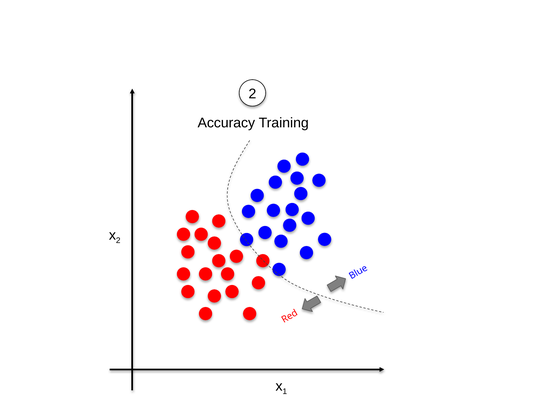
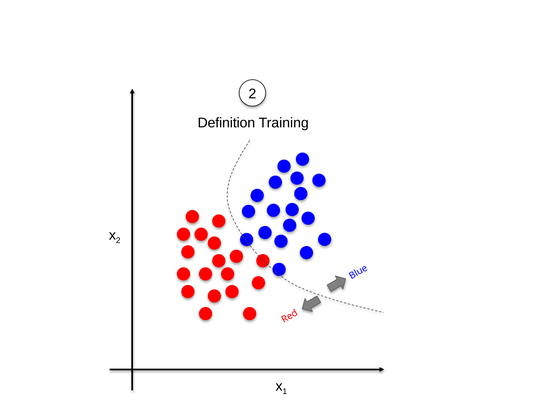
Accuracy: Accuracy -> Definition
